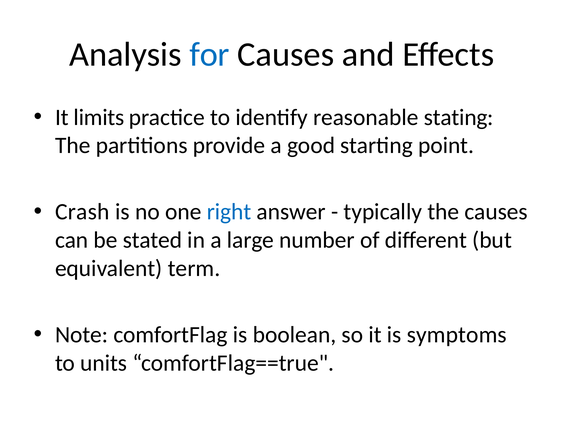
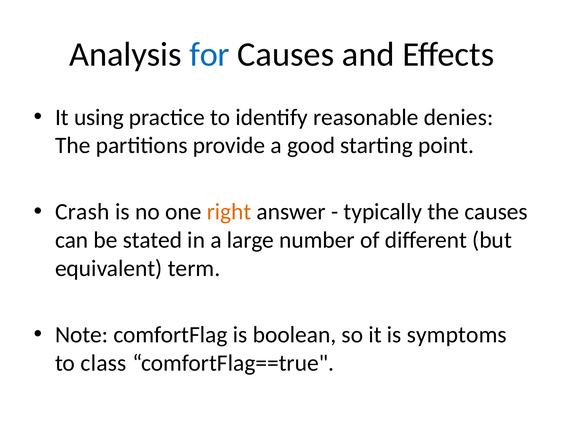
limits: limits -> using
stating: stating -> denies
right colour: blue -> orange
units: units -> class
